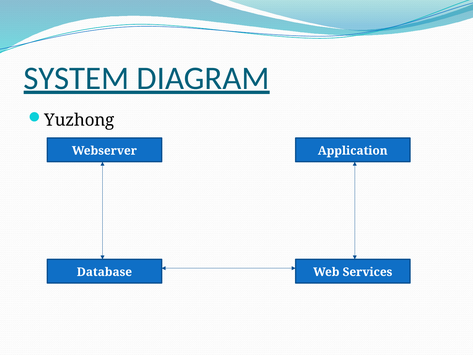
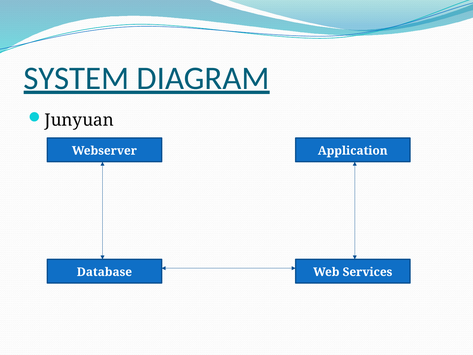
Yuzhong: Yuzhong -> Junyuan
